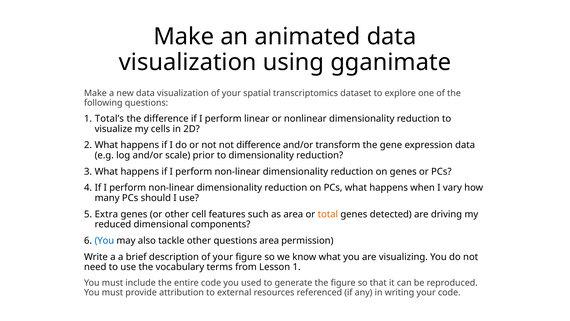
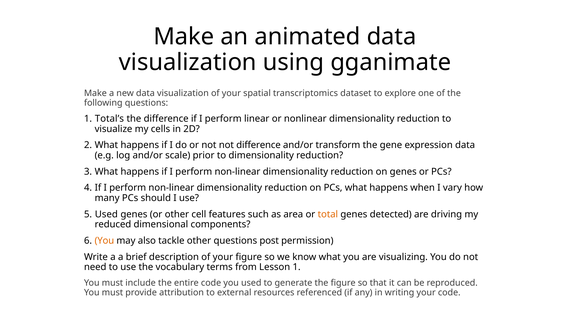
Extra at (106, 214): Extra -> Used
You at (104, 240) colour: blue -> orange
questions area: area -> post
